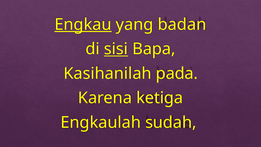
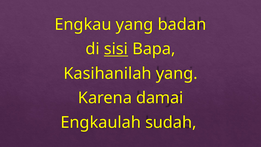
Engkau underline: present -> none
Kasihanilah pada: pada -> yang
ketiga: ketiga -> damai
